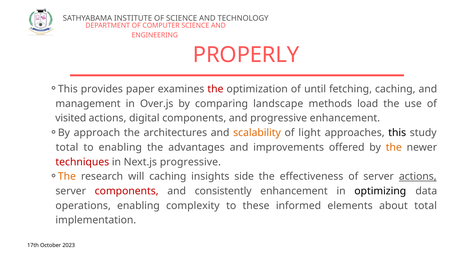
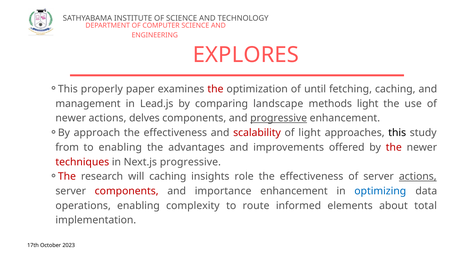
PROPERLY: PROPERLY -> EXPLORES
provides: provides -> properly
Over.js: Over.js -> Lead.js
methods load: load -> light
visited at (71, 118): visited -> newer
digital: digital -> delves
progressive at (279, 118) underline: none -> present
architectures at (175, 133): architectures -> effectiveness
scalability colour: orange -> red
total at (67, 147): total -> from
the at (394, 147) colour: orange -> red
The at (67, 176) colour: orange -> red
side: side -> role
consistently: consistently -> importance
optimizing colour: black -> blue
these: these -> route
